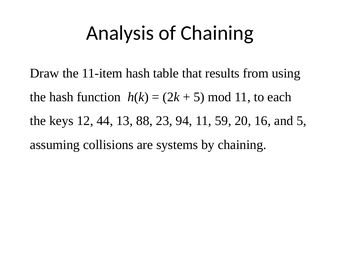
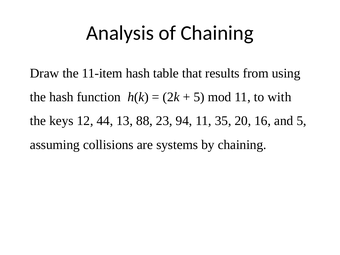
each: each -> with
59: 59 -> 35
